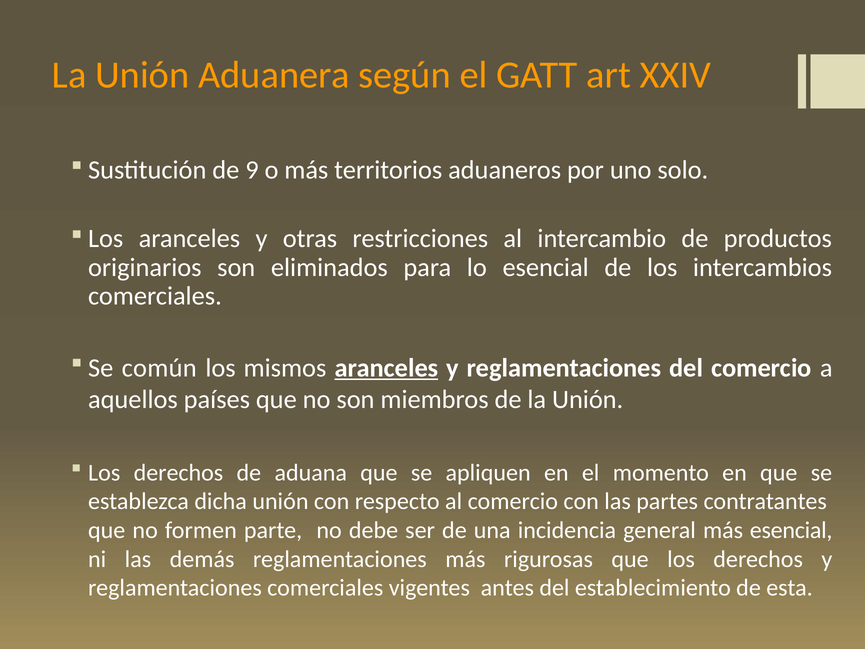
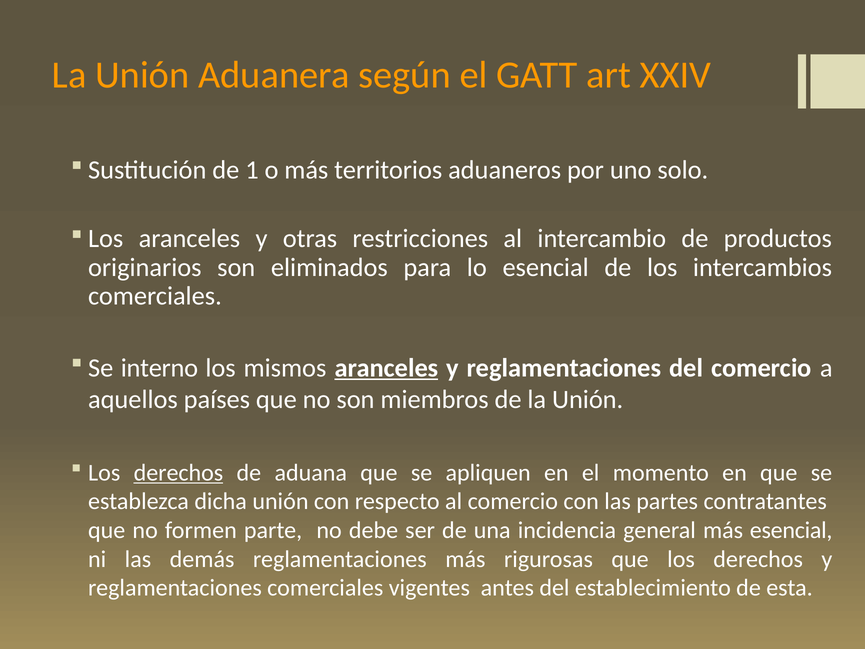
9: 9 -> 1
común: común -> interno
derechos at (178, 472) underline: none -> present
